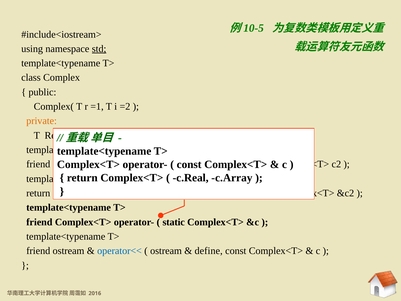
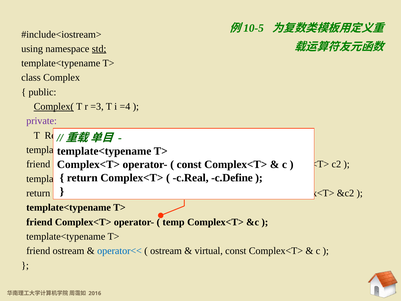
Complex( underline: none -> present
=1: =1 -> =3
=2: =2 -> =4
private colour: orange -> purple
c.Array: c.Array -> c.Define
static: static -> temp
define: define -> virtual
